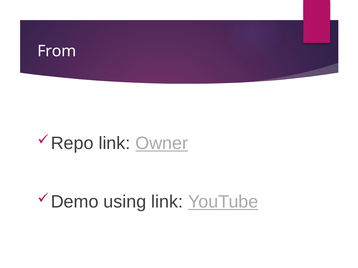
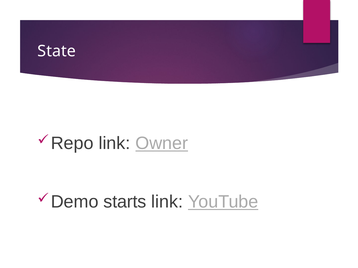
From: From -> State
using: using -> starts
